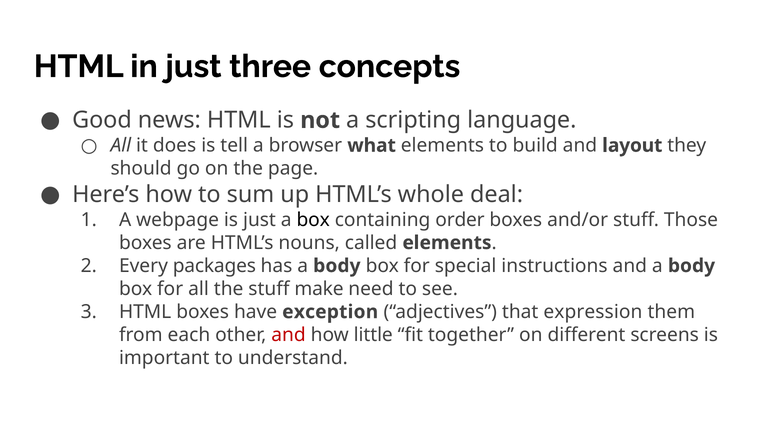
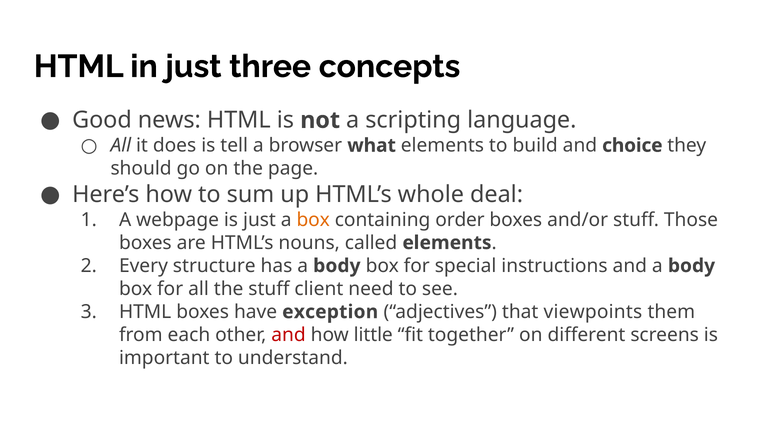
layout: layout -> choice
box at (313, 219) colour: black -> orange
packages: packages -> structure
make: make -> client
expression: expression -> viewpoints
